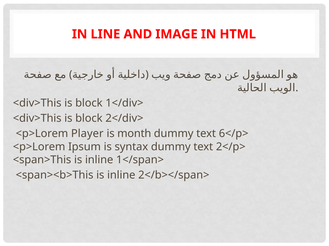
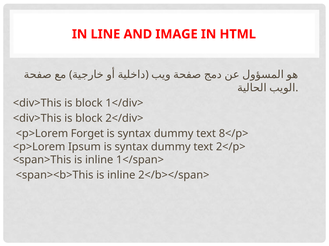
Player: Player -> Forget
month at (134, 134): month -> syntax
6</p>: 6</p> -> 8</p>
